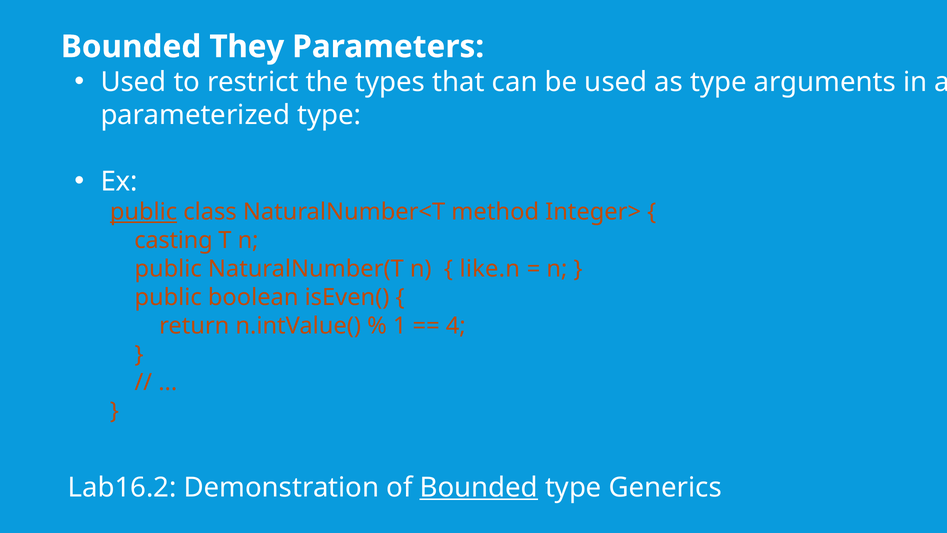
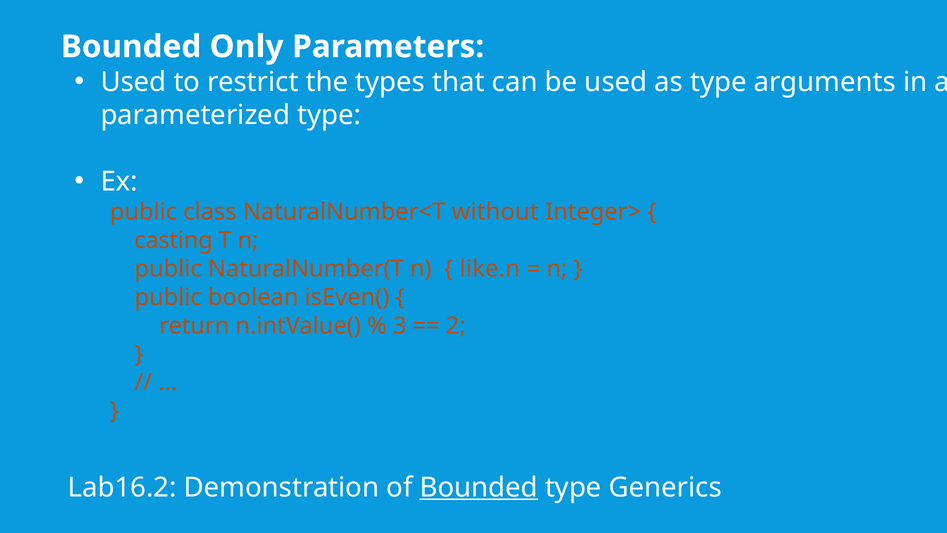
They: They -> Only
public at (144, 212) underline: present -> none
method: method -> without
1: 1 -> 3
4: 4 -> 2
